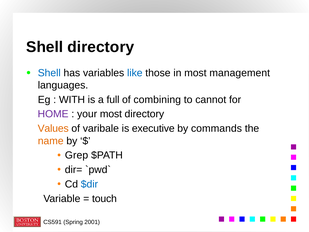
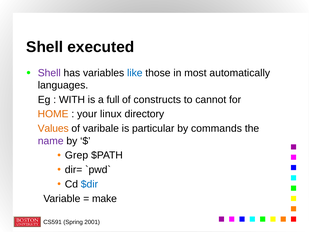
Shell directory: directory -> executed
Shell at (49, 73) colour: blue -> purple
management: management -> automatically
combining: combining -> constructs
HOME colour: purple -> orange
your most: most -> linux
executive: executive -> particular
name colour: orange -> purple
touch: touch -> make
